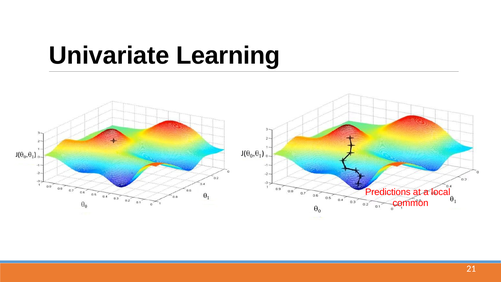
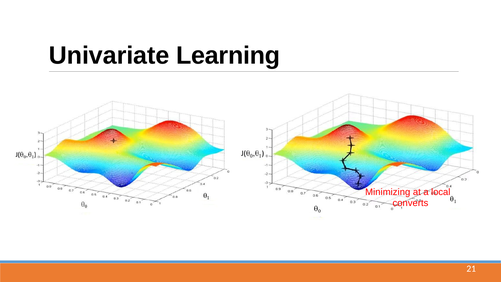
Predictions: Predictions -> Minimizing
common: common -> converts
